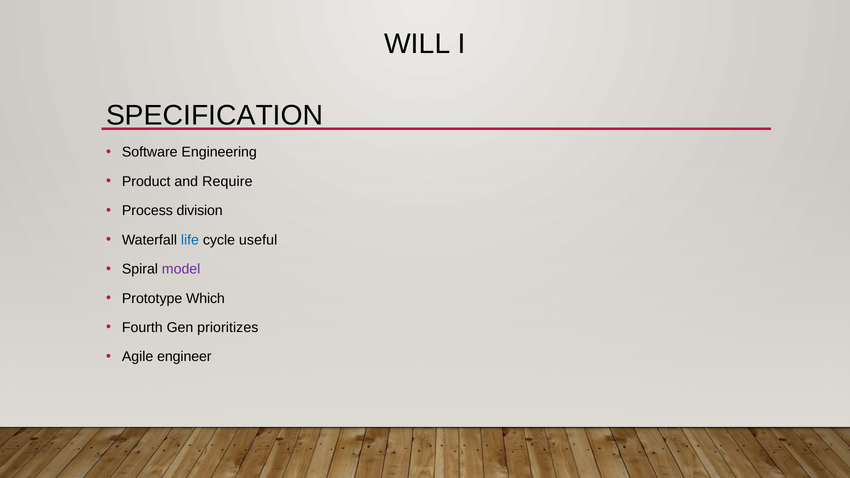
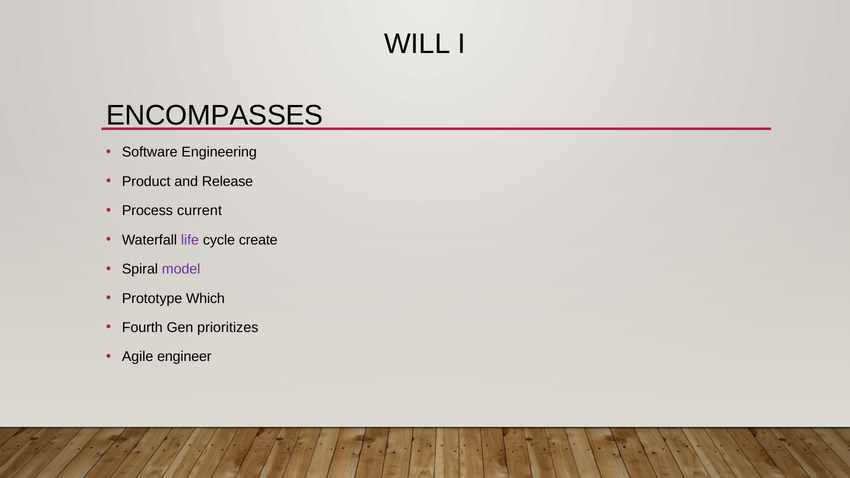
SPECIFICATION: SPECIFICATION -> ENCOMPASSES
Require: Require -> Release
division: division -> current
life colour: blue -> purple
useful: useful -> create
